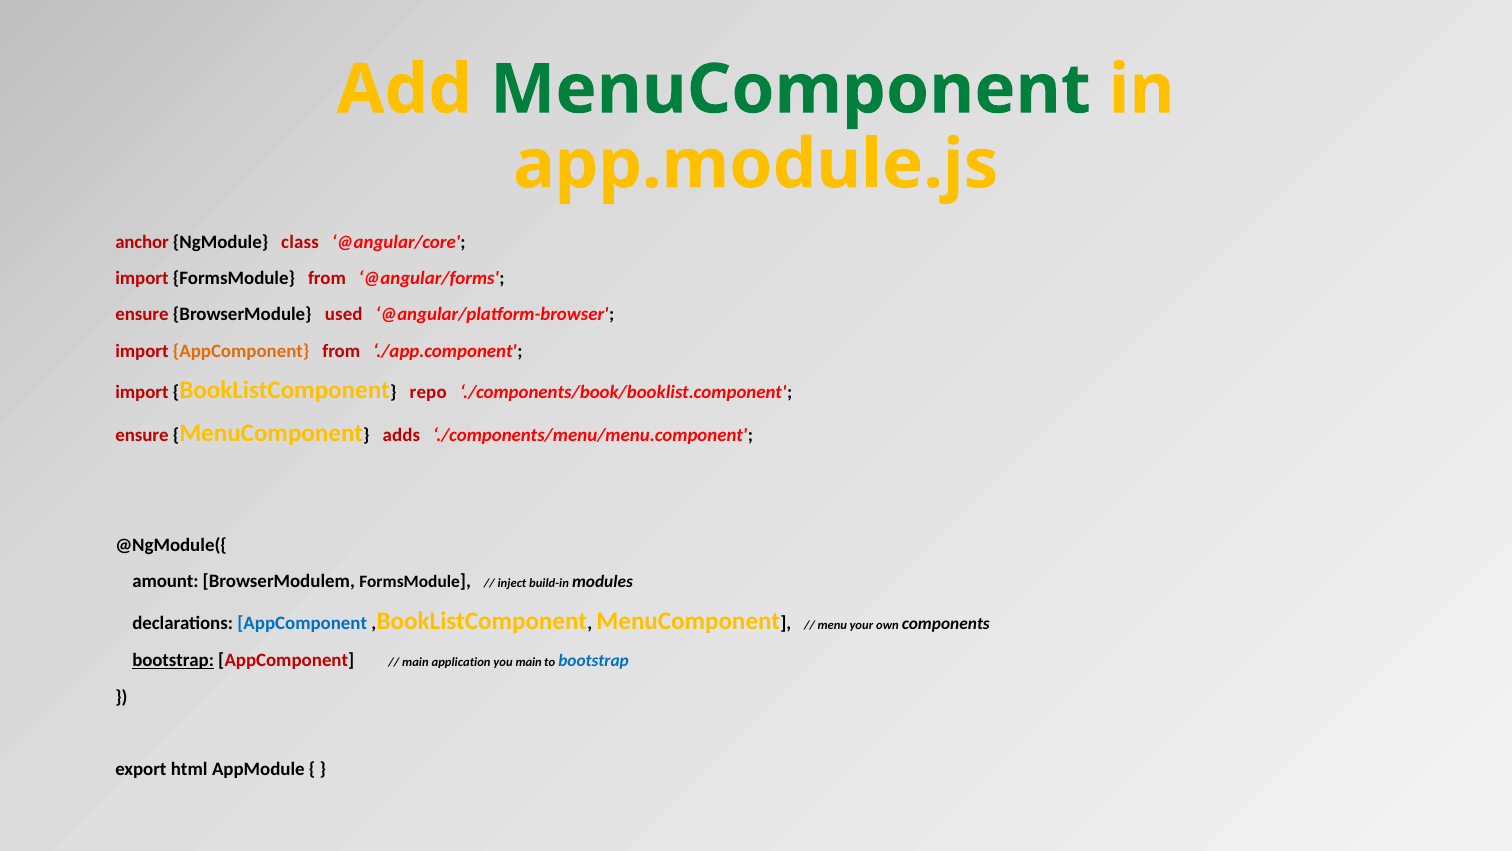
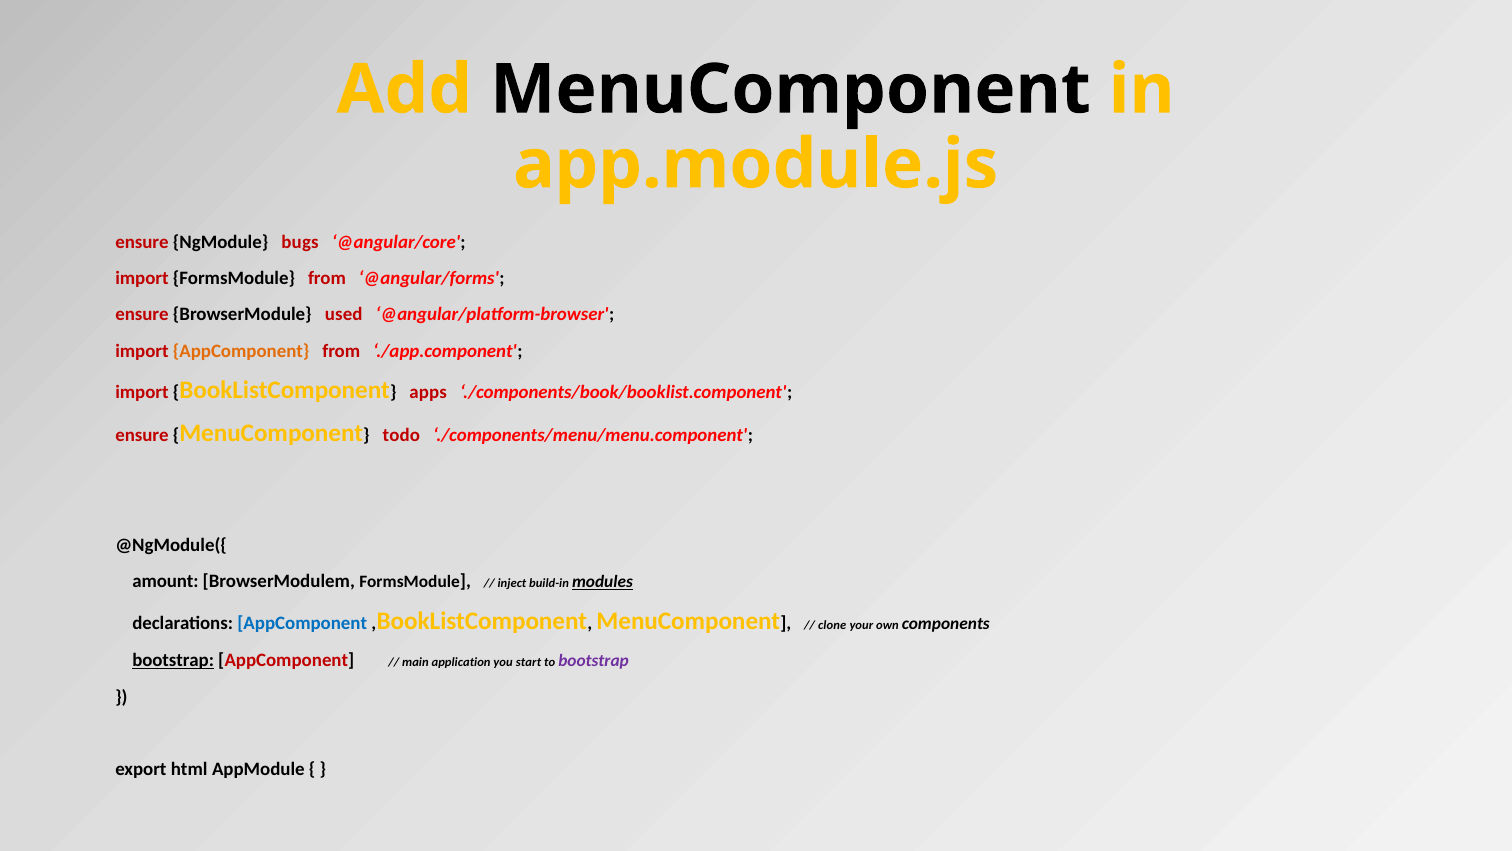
MenuComponent at (790, 90) colour: green -> black
anchor at (142, 242): anchor -> ensure
class: class -> bugs
repo: repo -> apps
adds: adds -> todo
modules underline: none -> present
menu: menu -> clone
you main: main -> start
bootstrap at (594, 661) colour: blue -> purple
